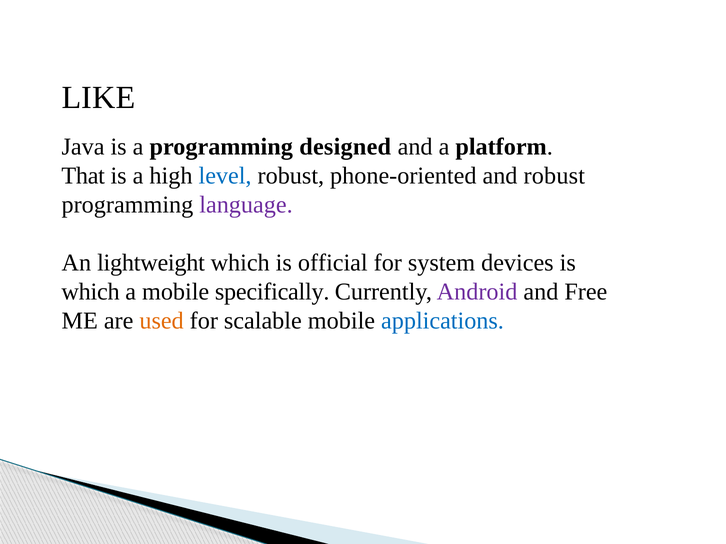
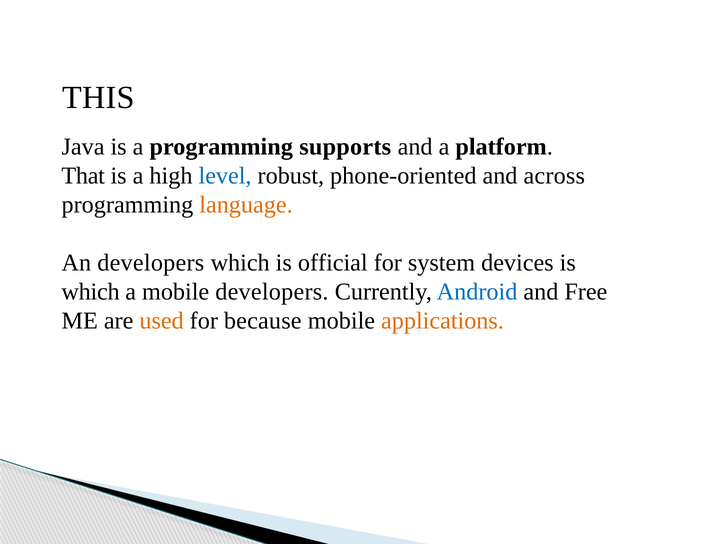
LIKE: LIKE -> THIS
designed: designed -> supports
and robust: robust -> across
language colour: purple -> orange
An lightweight: lightweight -> developers
mobile specifically: specifically -> developers
Android colour: purple -> blue
scalable: scalable -> because
applications colour: blue -> orange
